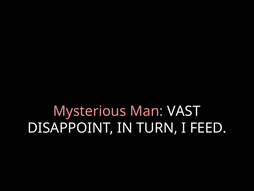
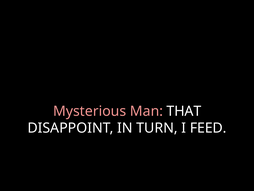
VAST: VAST -> THAT
